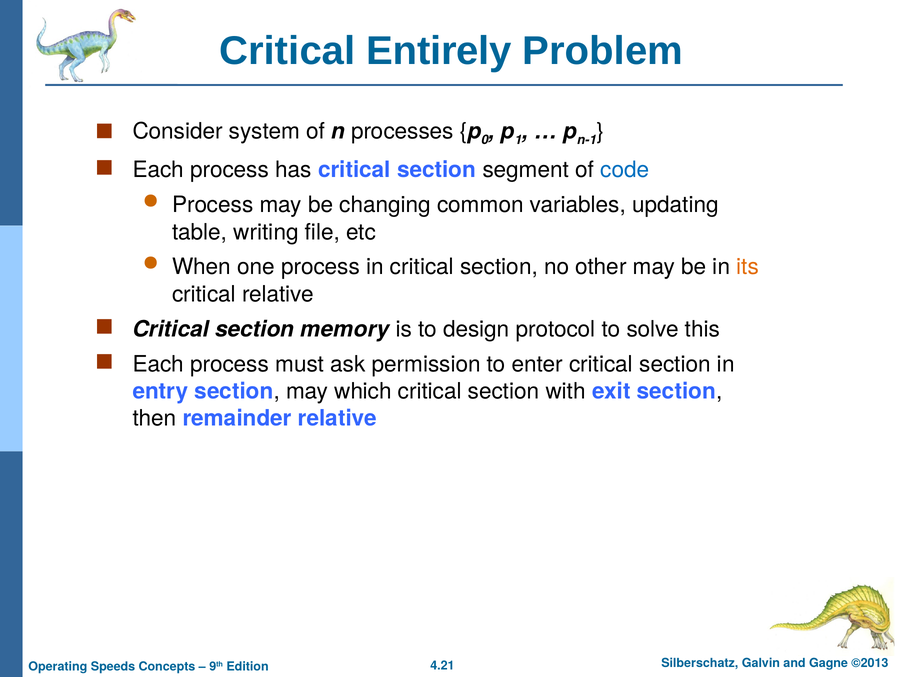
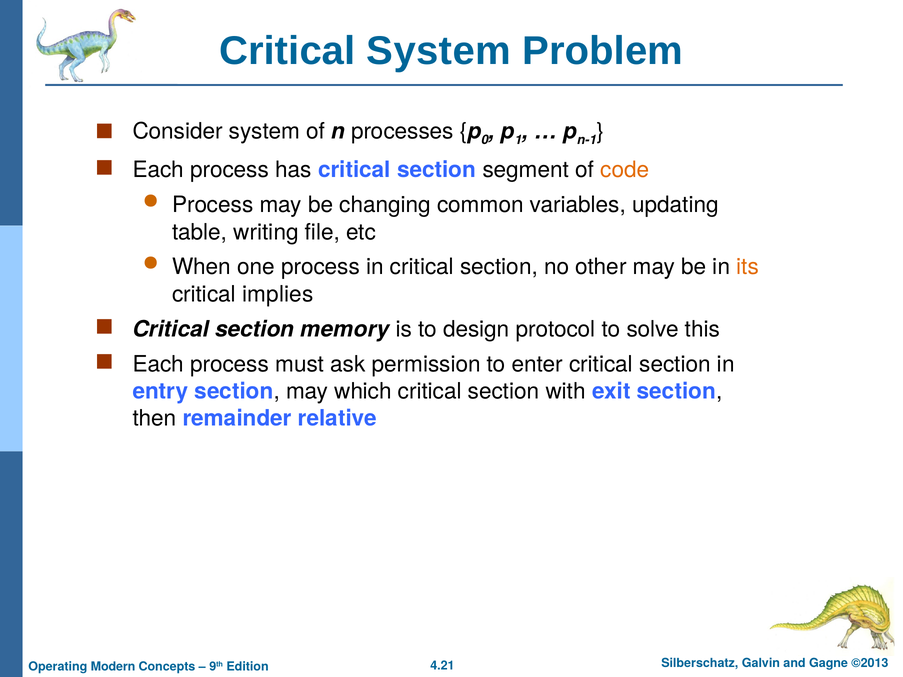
Critical Entirely: Entirely -> System
code colour: blue -> orange
critical relative: relative -> implies
Speeds: Speeds -> Modern
